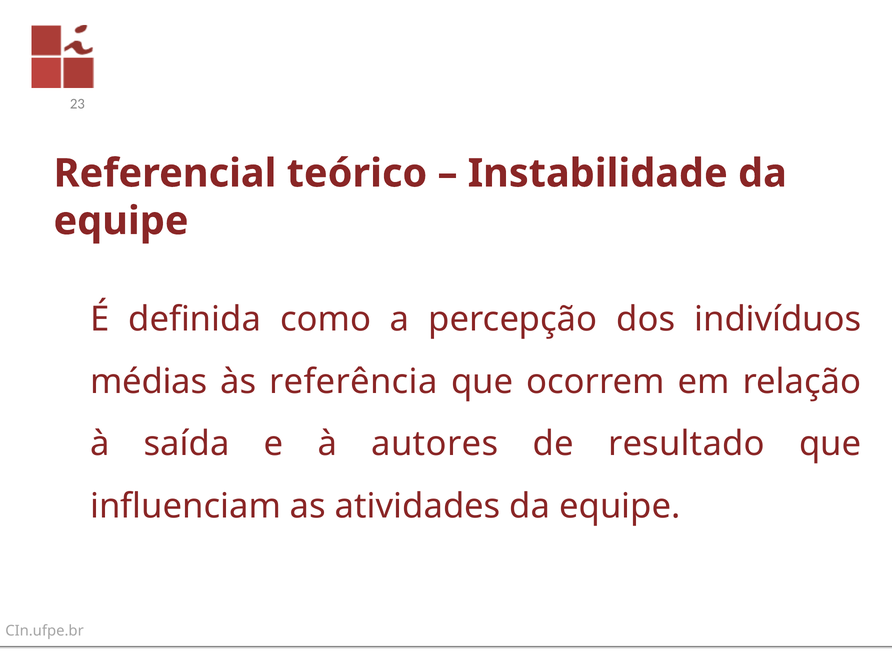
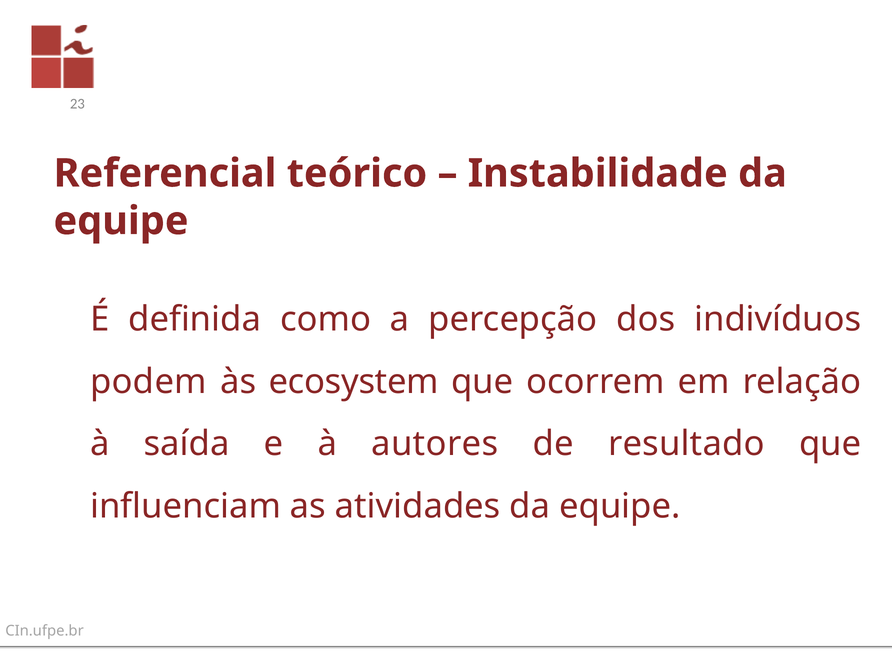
médias: médias -> podem
referência: referência -> ecosystem
